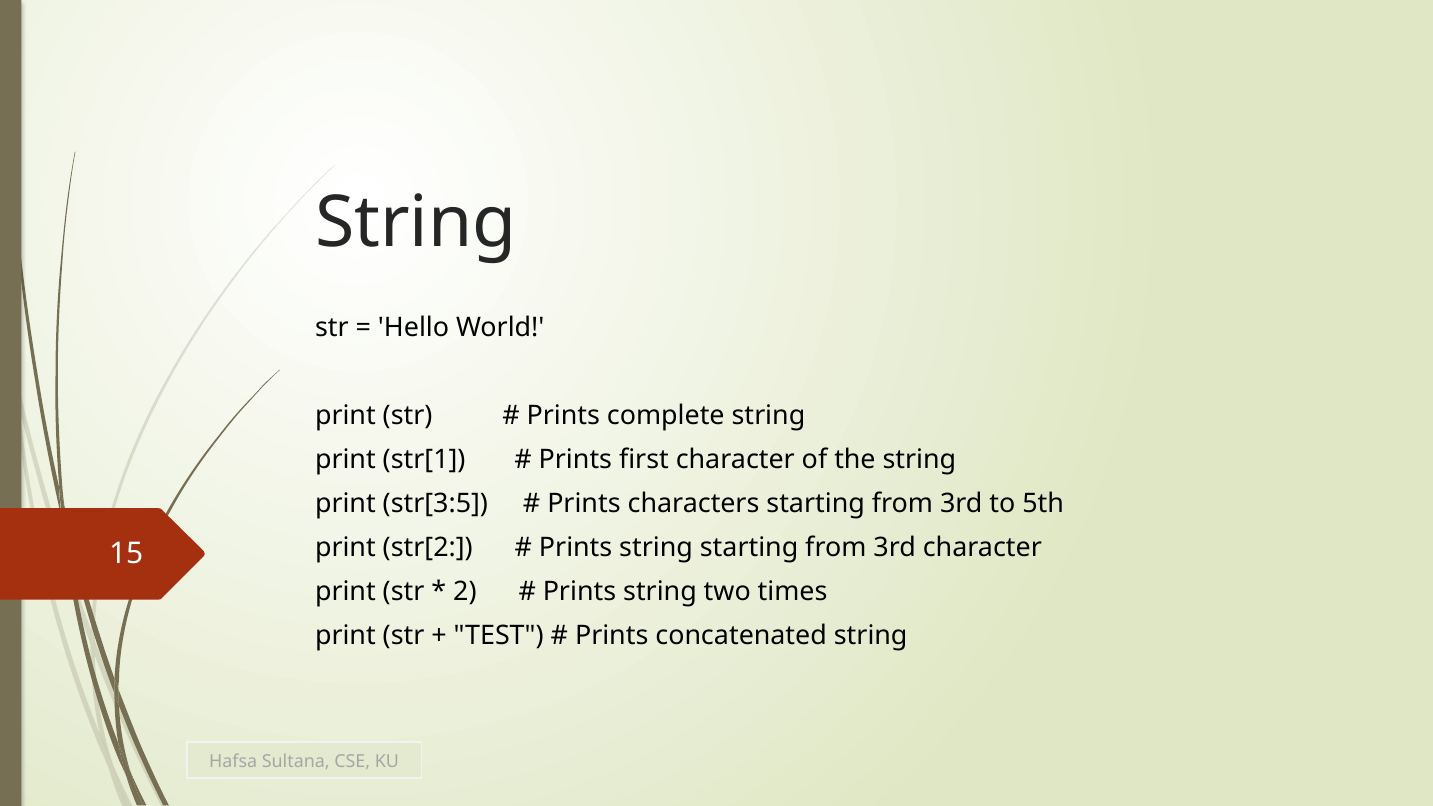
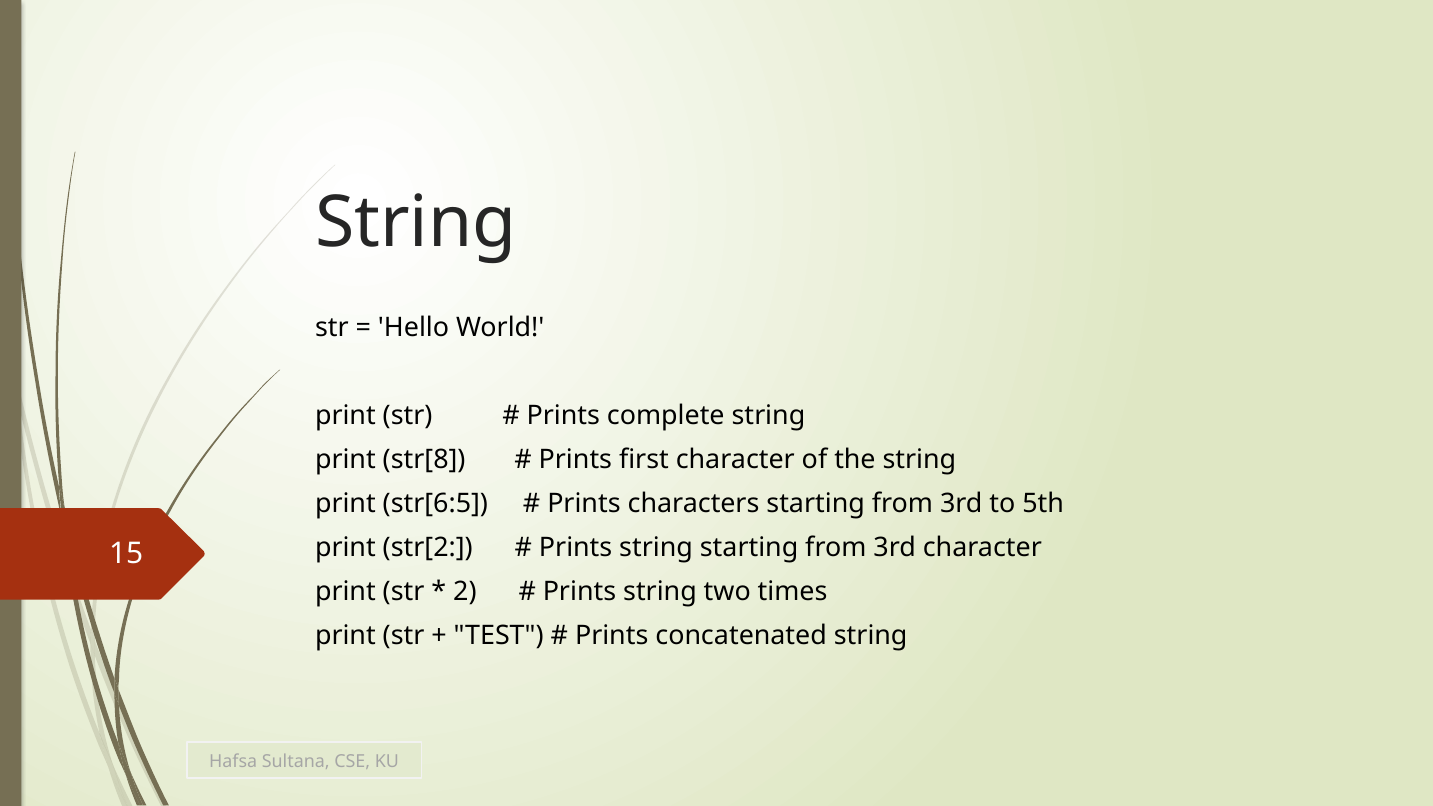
str[1: str[1 -> str[8
str[3:5: str[3:5 -> str[6:5
